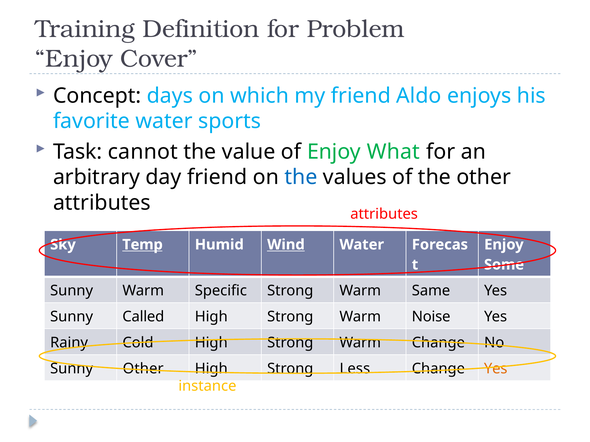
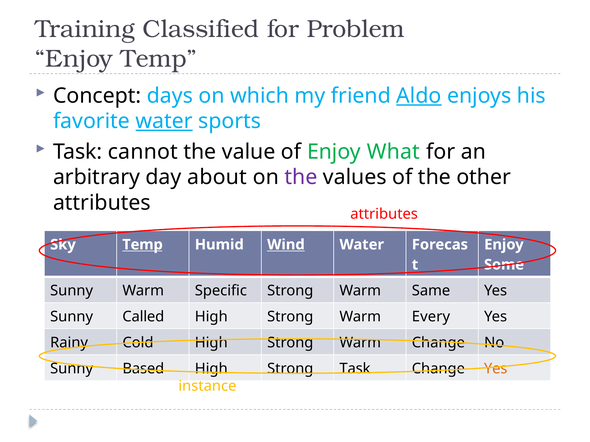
Definition: Definition -> Classified
Enjoy Cover: Cover -> Temp
Aldo underline: none -> present
water at (164, 121) underline: none -> present
day friend: friend -> about
the at (301, 177) colour: blue -> purple
Noise: Noise -> Every
Sunny Other: Other -> Based
Strong Less: Less -> Task
